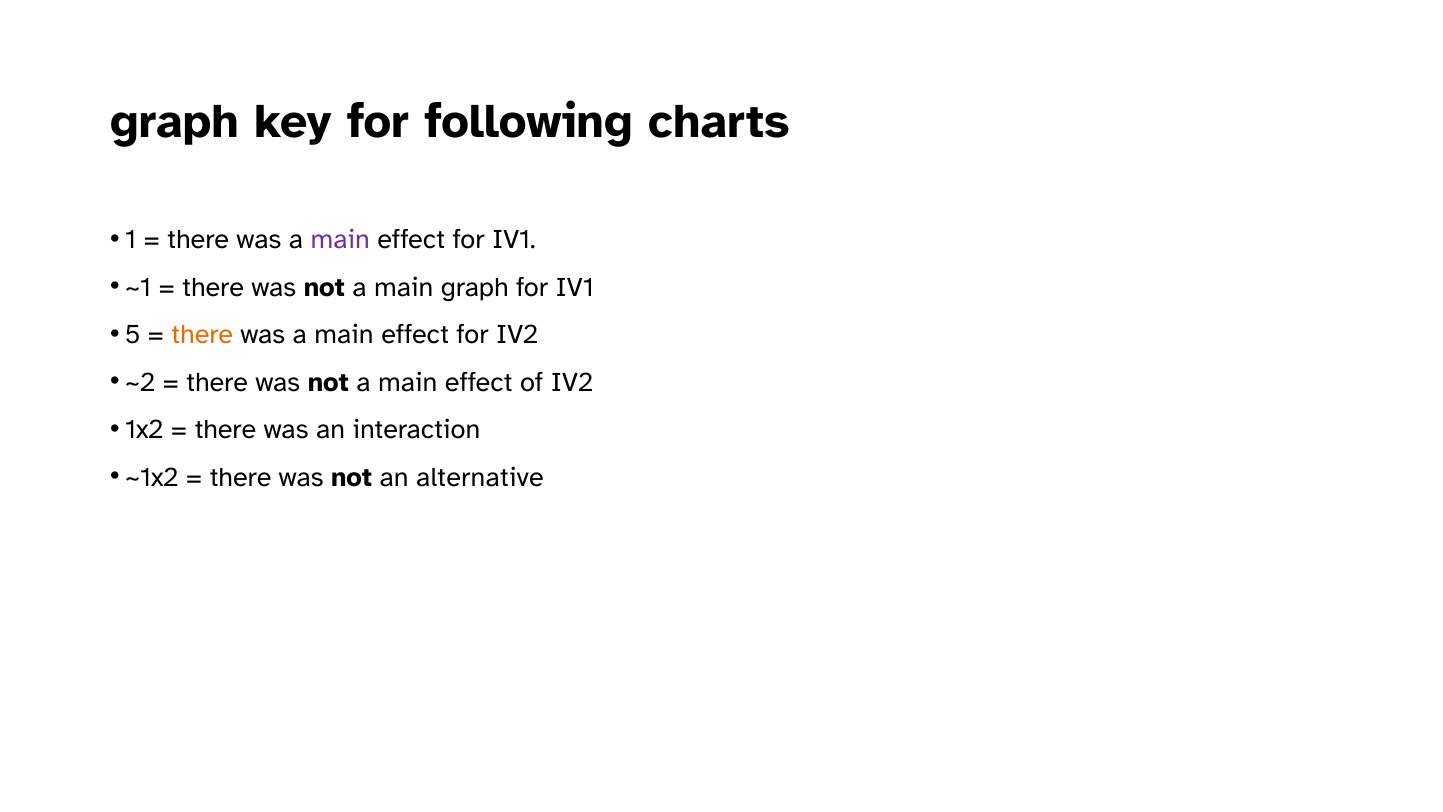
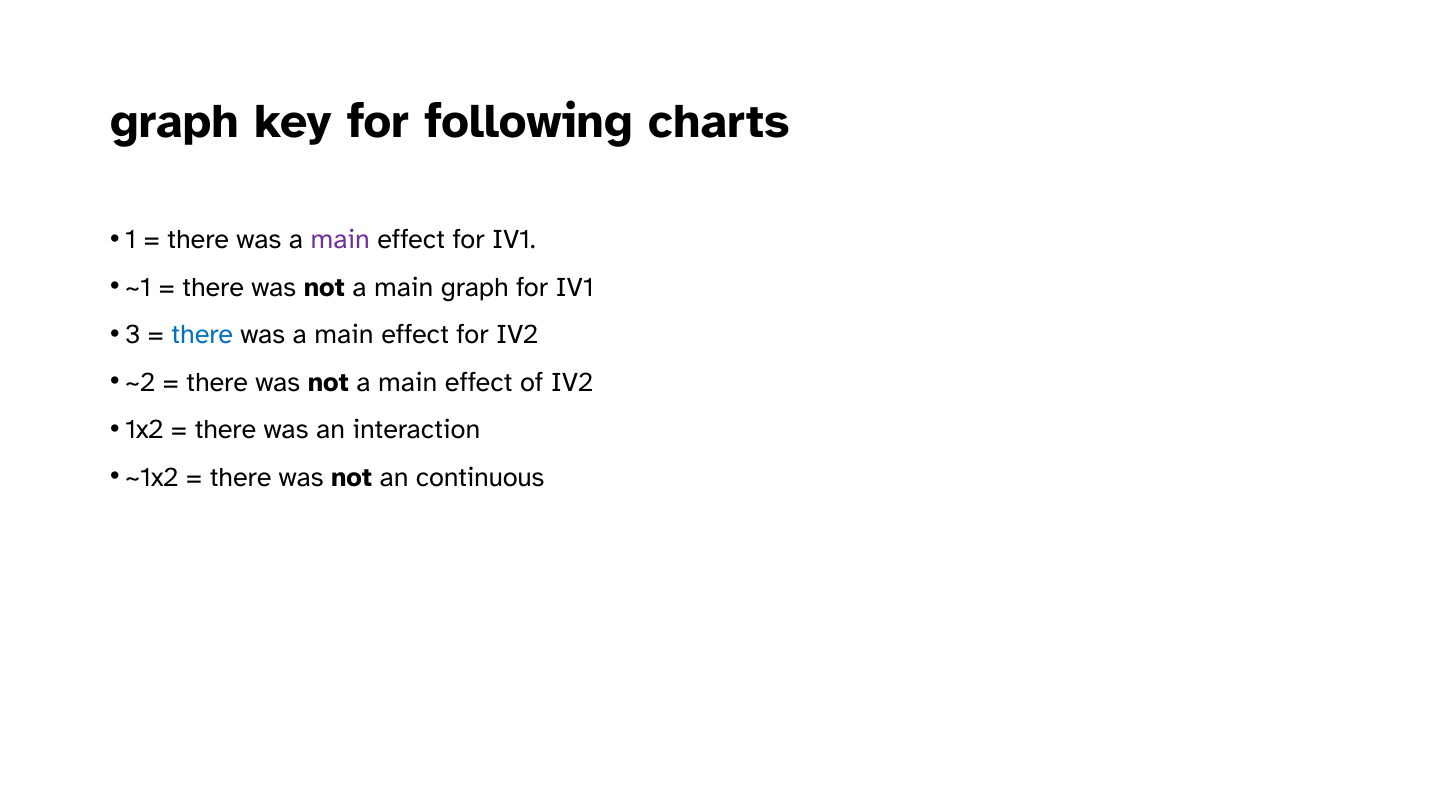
5: 5 -> 3
there at (202, 335) colour: orange -> blue
alternative: alternative -> continuous
